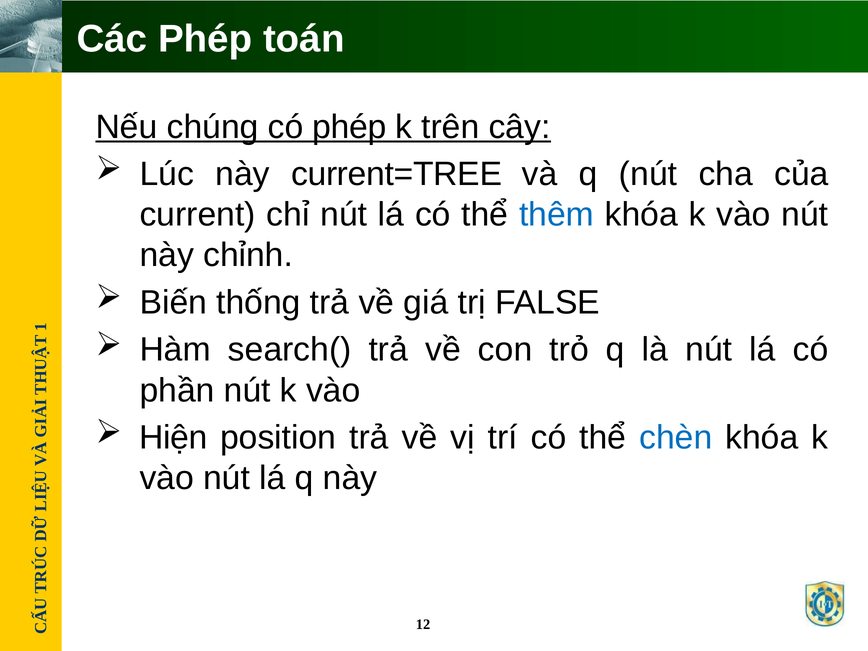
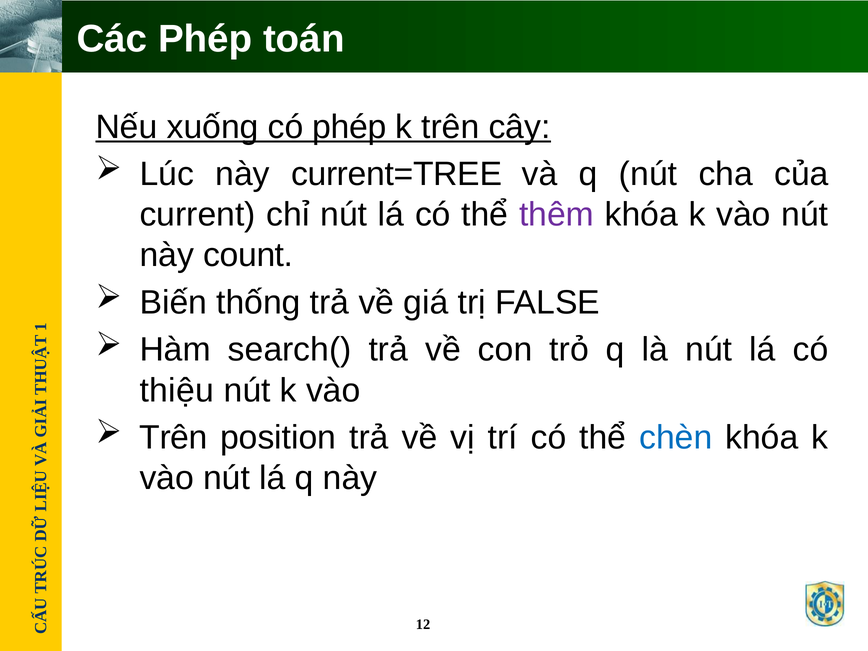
chúng: chúng -> xuống
thêm colour: blue -> purple
chỉnh: chỉnh -> count
phần: phần -> thiệu
Hiện at (173, 438): Hiện -> Trên
